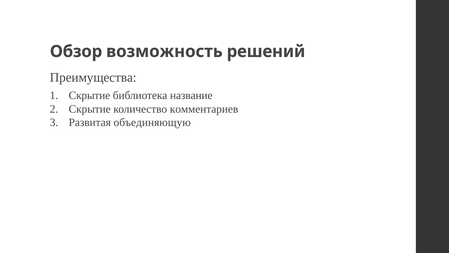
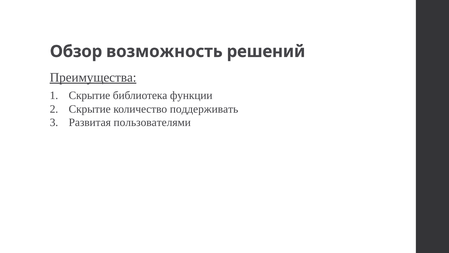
Преимущества underline: none -> present
название: название -> функции
комментариев: комментариев -> поддерживать
объединяющую: объединяющую -> пользователями
